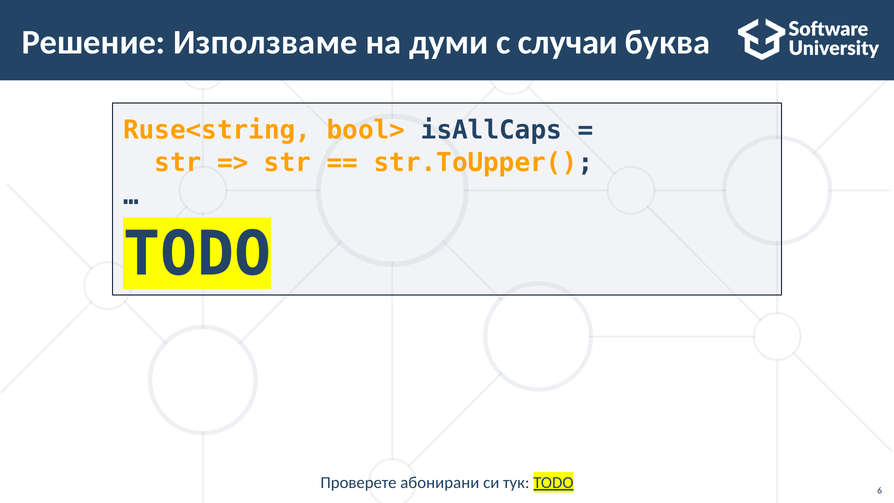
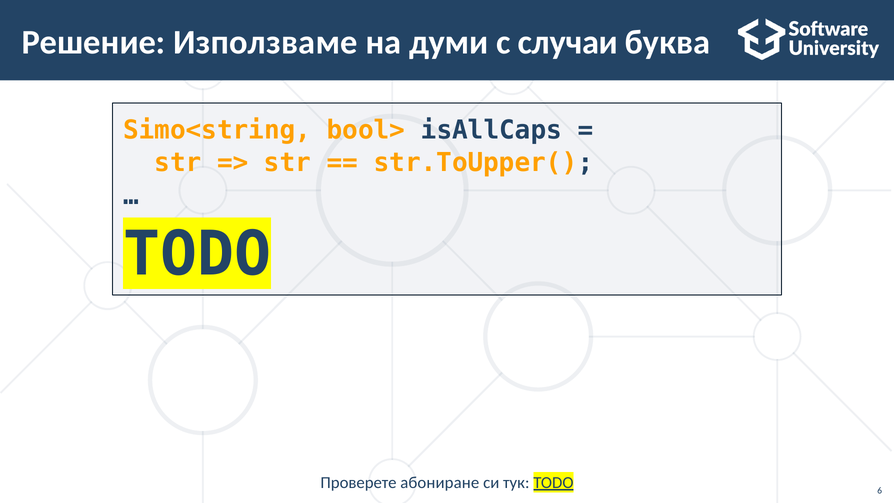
Ruse<string: Ruse<string -> Simo<string
абонирани: абонирани -> абониране
